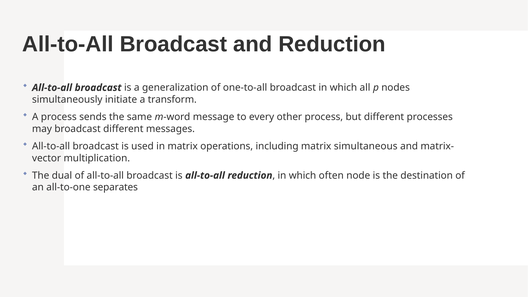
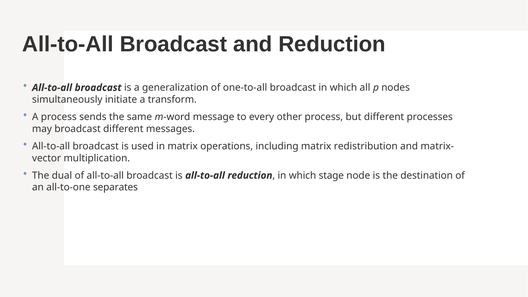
simultaneous: simultaneous -> redistribution
often: often -> stage
